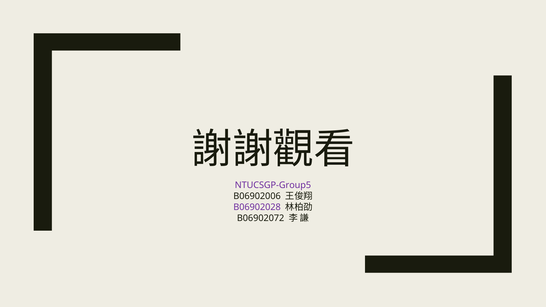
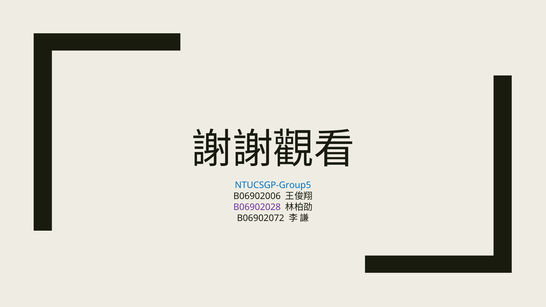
NTUCSGP-Group5 colour: purple -> blue
